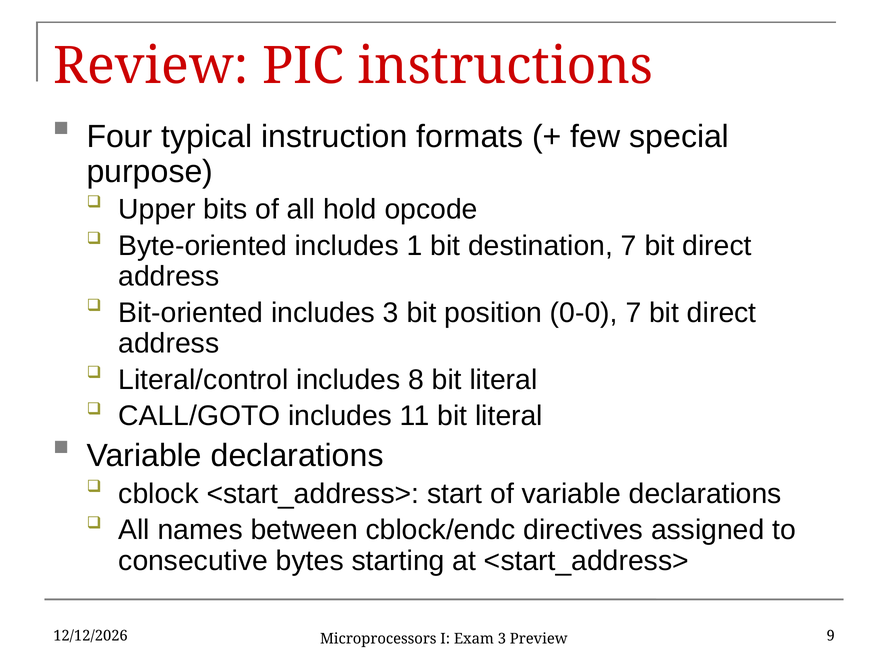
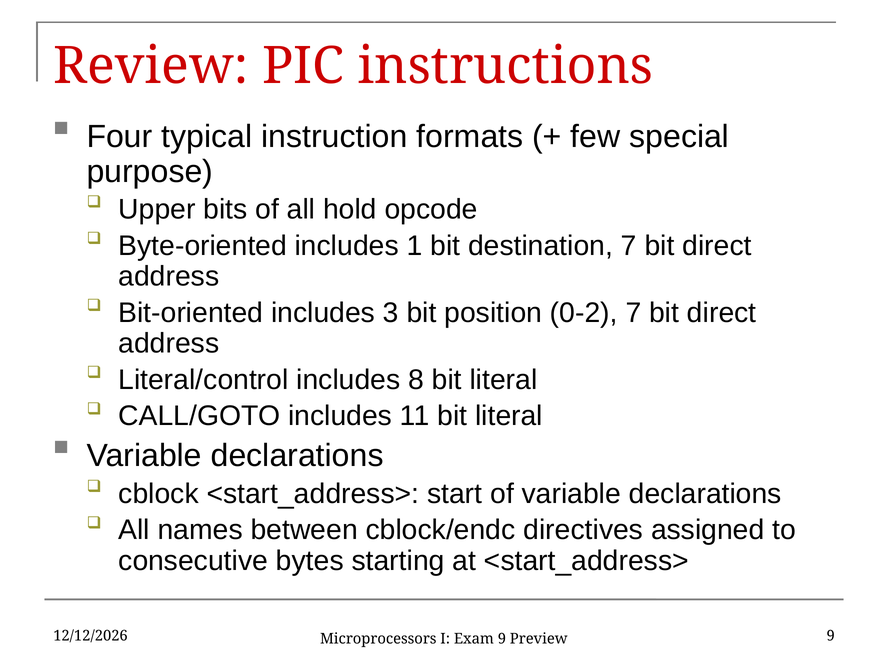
0-0: 0-0 -> 0-2
Exam 3: 3 -> 9
